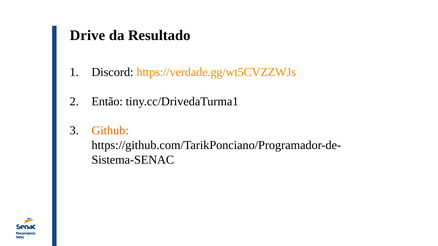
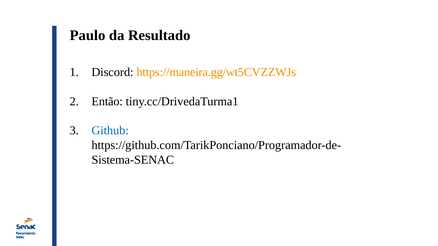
Drive: Drive -> Paulo
https://verdade.gg/wt5CVZZWJs: https://verdade.gg/wt5CVZZWJs -> https://maneira.gg/wt5CVZZWJs
Github colour: orange -> blue
